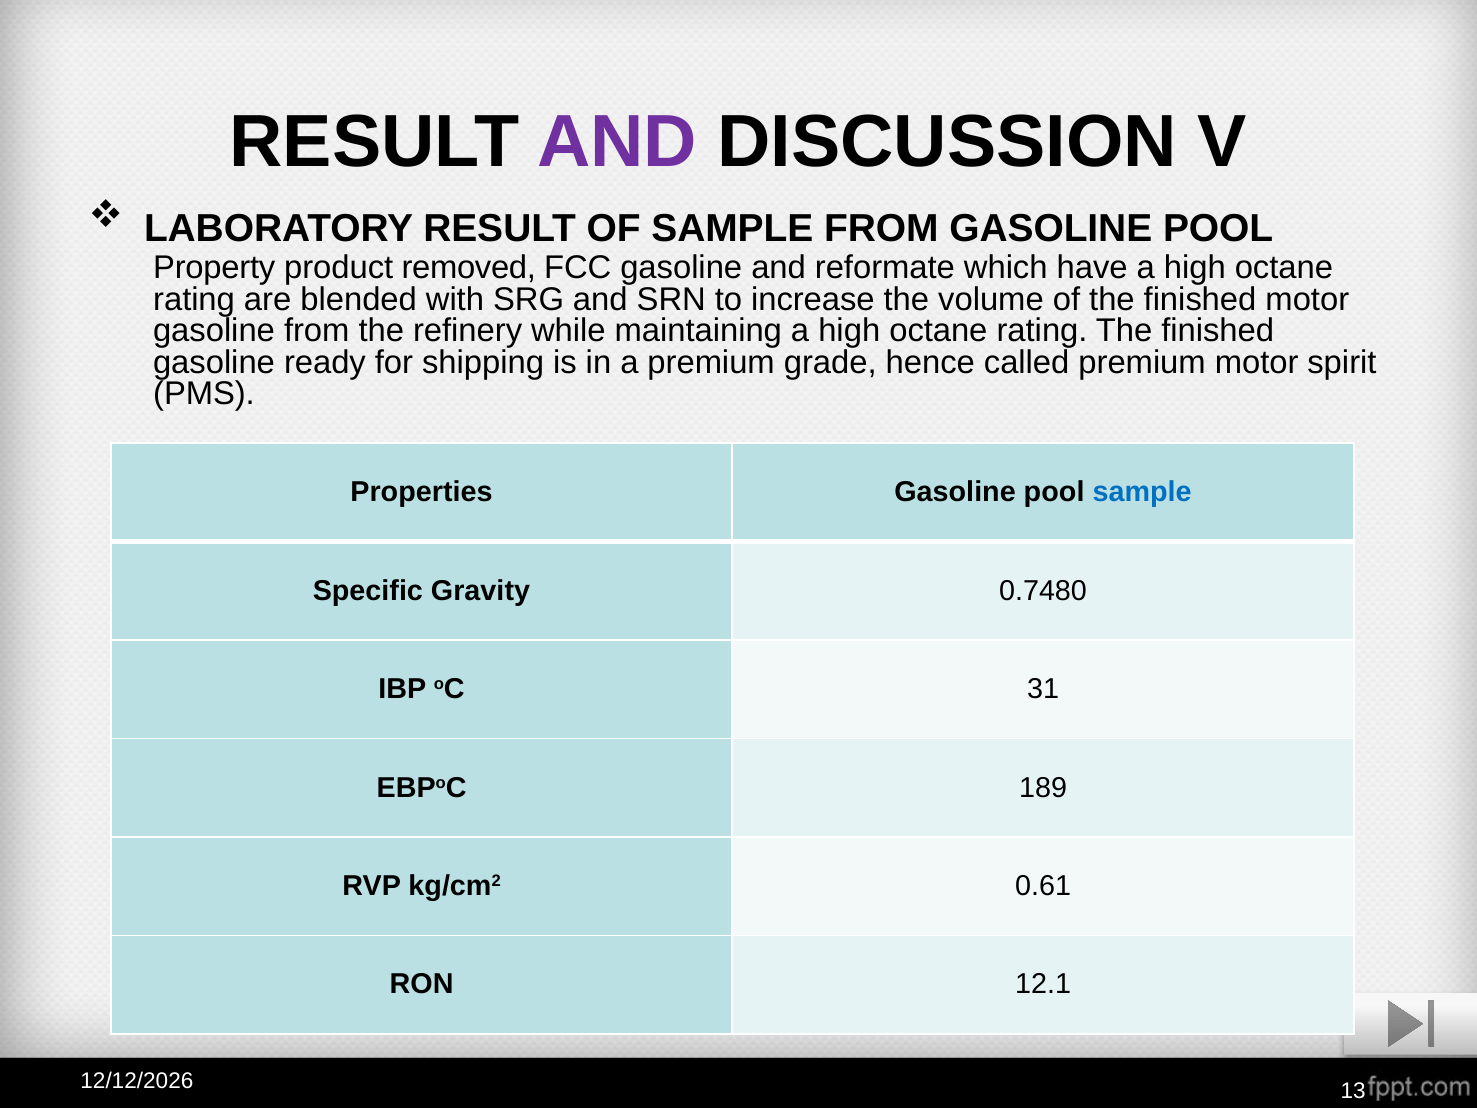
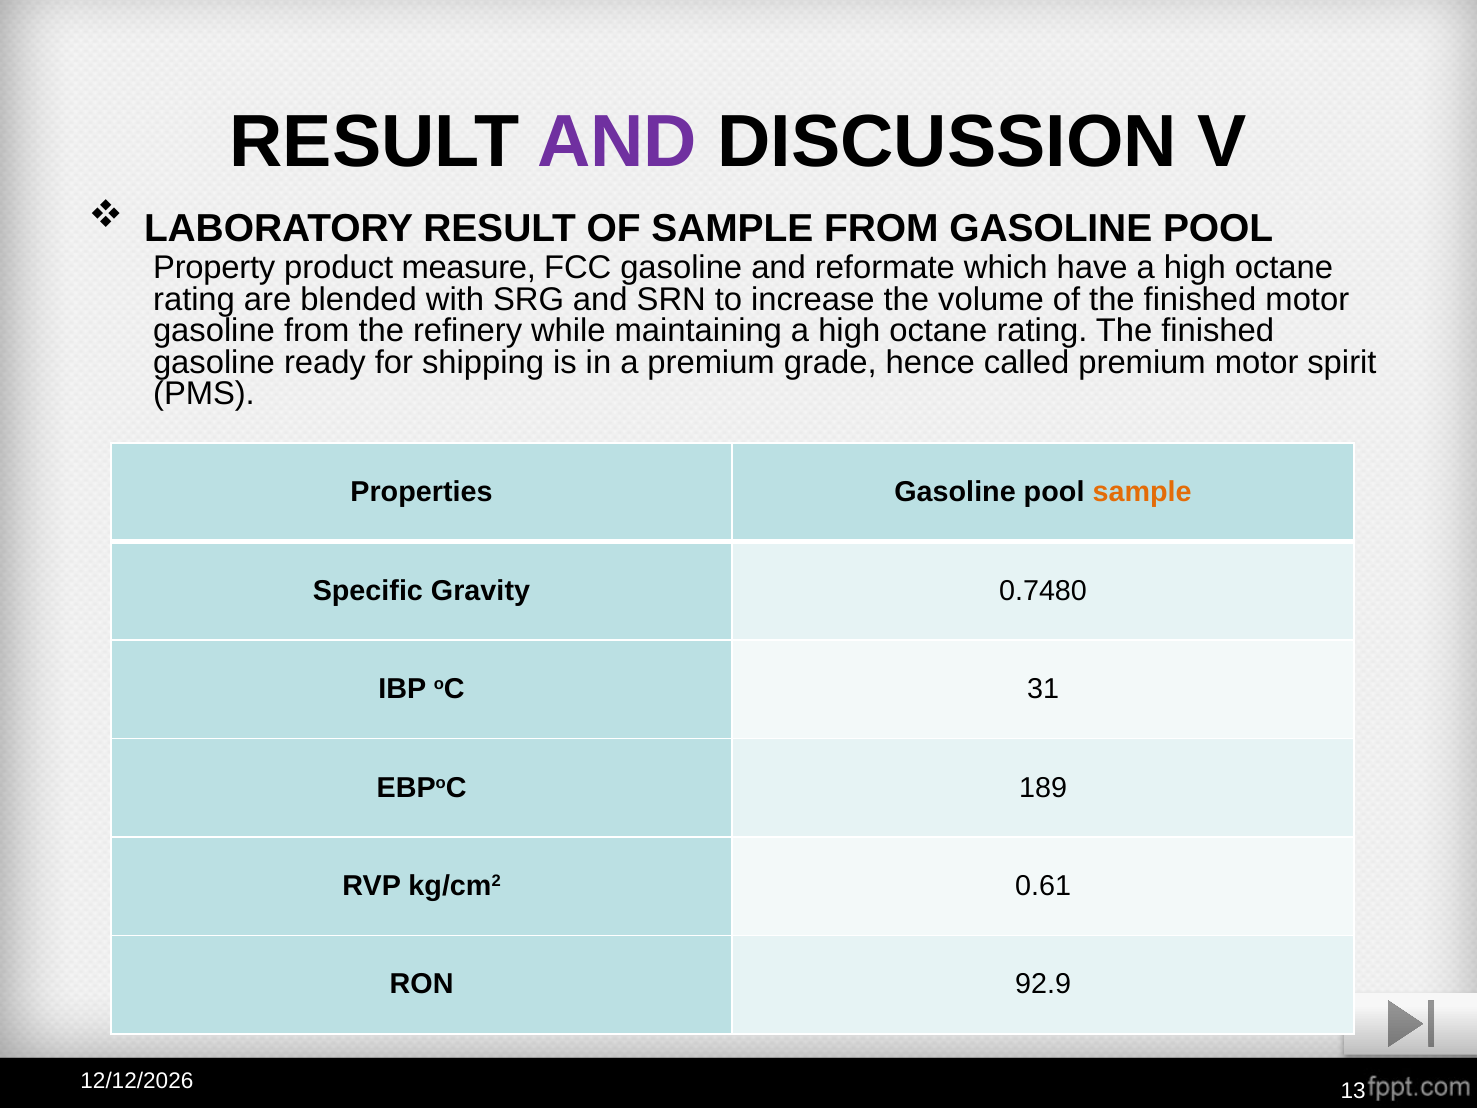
removed: removed -> measure
sample at (1142, 492) colour: blue -> orange
12.1: 12.1 -> 92.9
